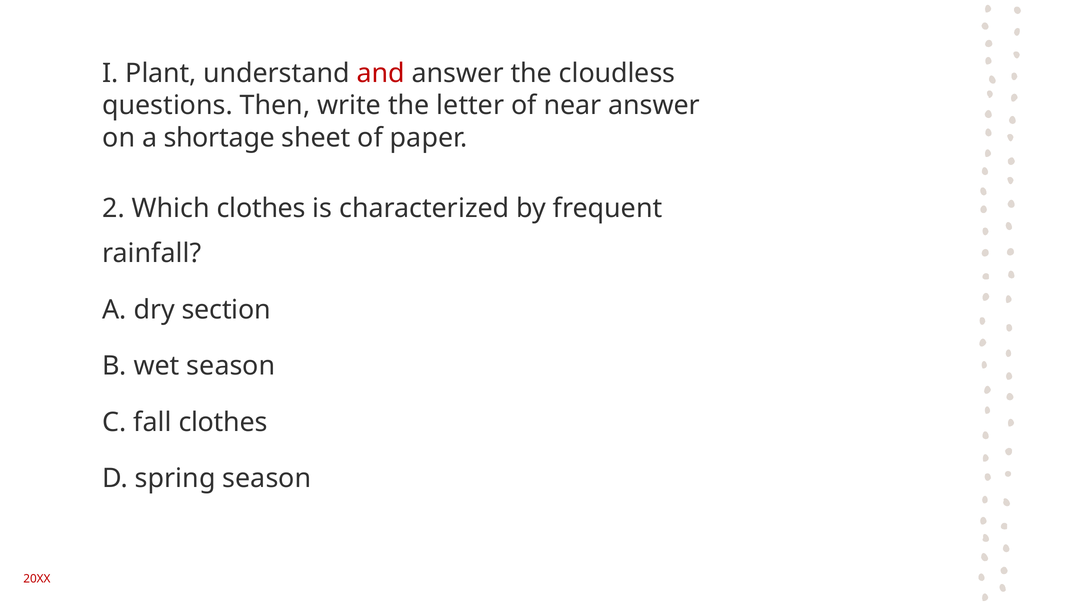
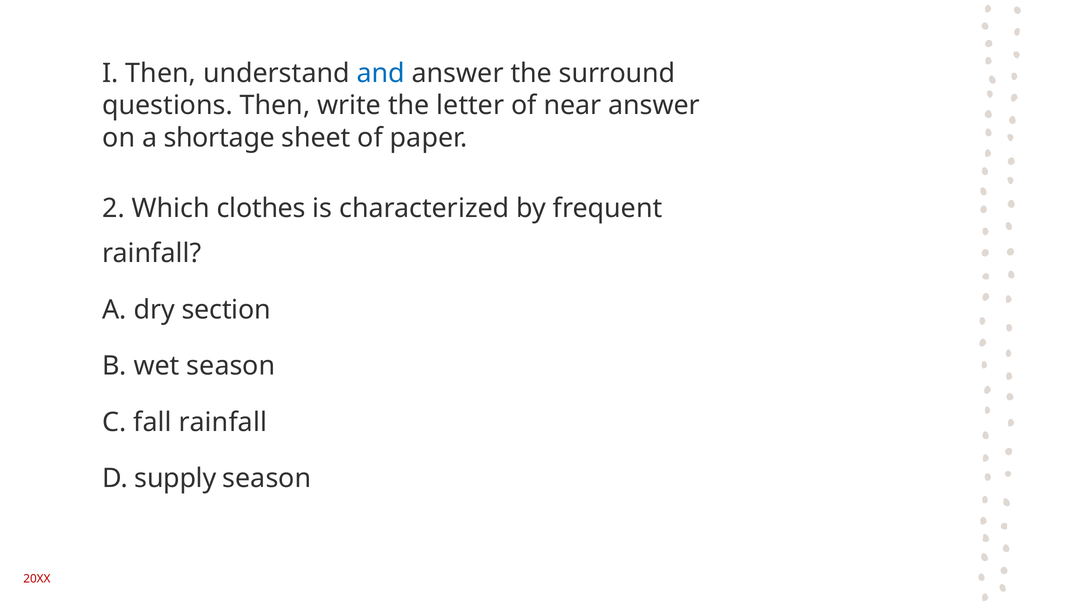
I Plant: Plant -> Then
and colour: red -> blue
cloudless: cloudless -> surround
fall clothes: clothes -> rainfall
spring: spring -> supply
